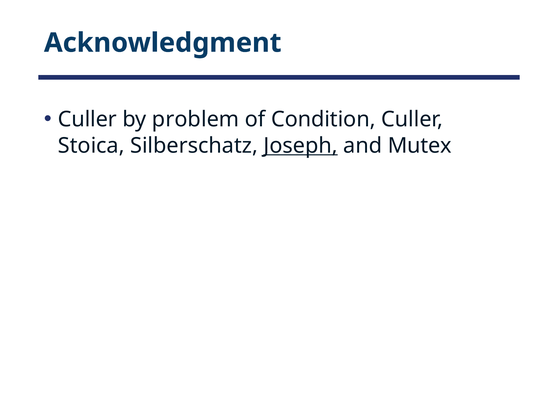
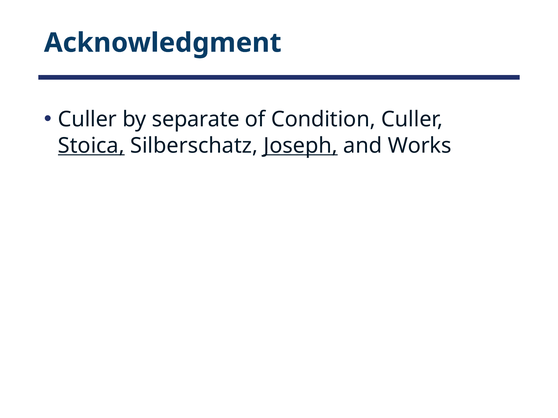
problem: problem -> separate
Stoica underline: none -> present
Mutex: Mutex -> Works
